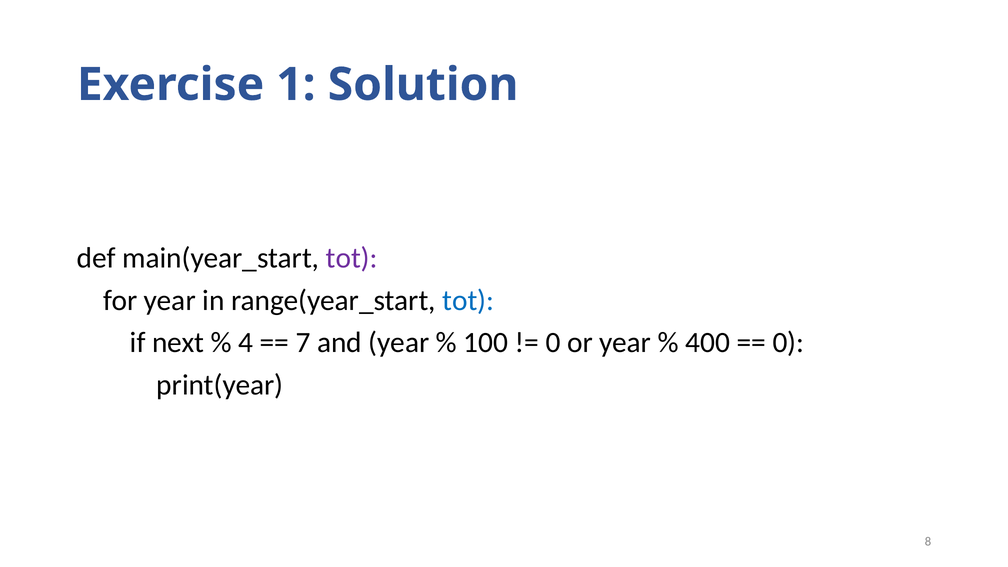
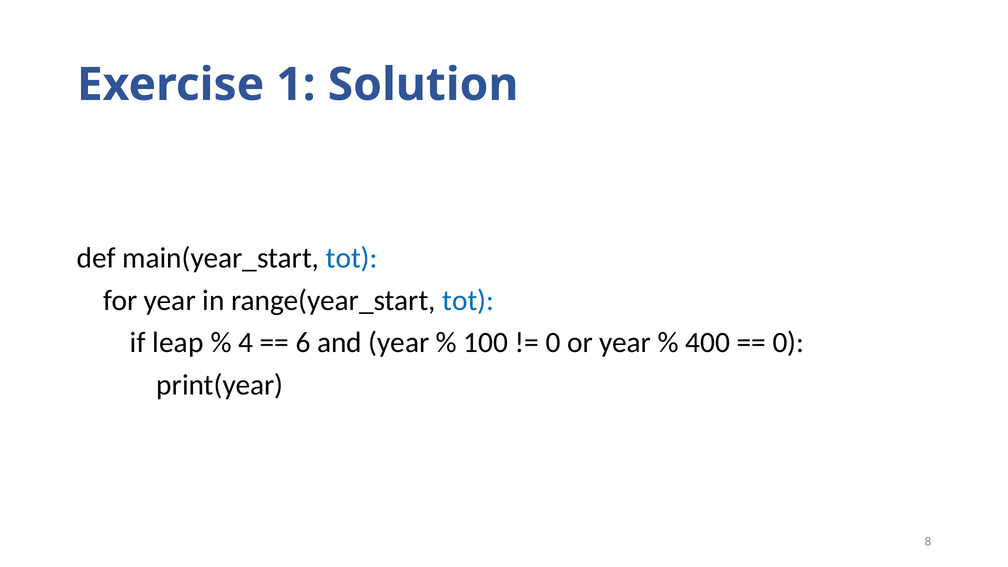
tot at (352, 258) colour: purple -> blue
next: next -> leap
7: 7 -> 6
